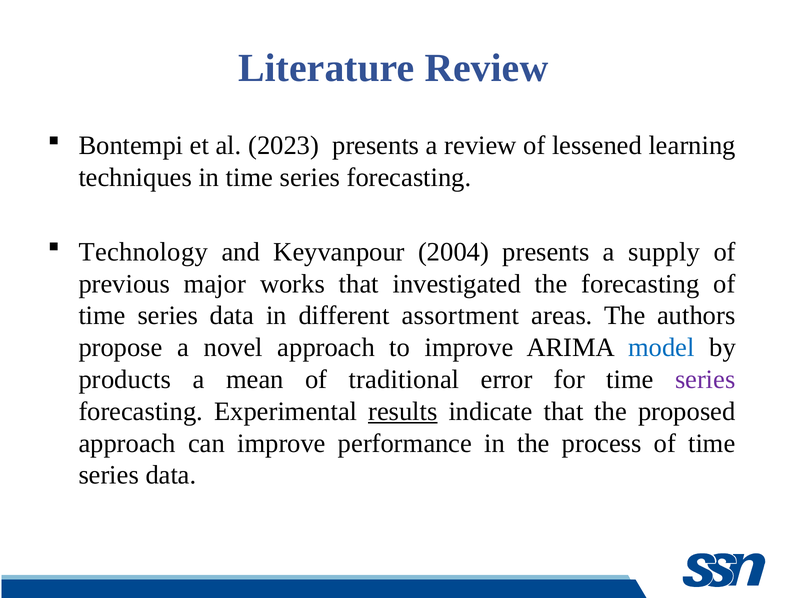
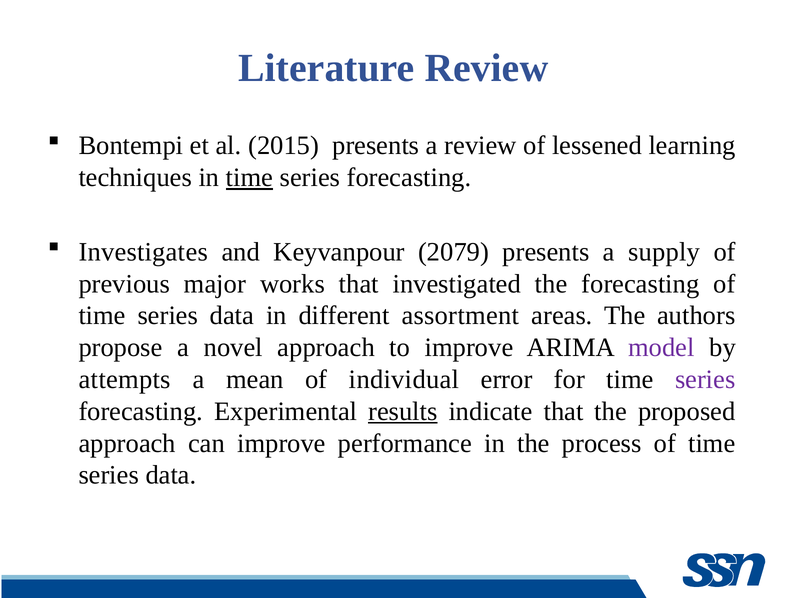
2023: 2023 -> 2015
time at (249, 177) underline: none -> present
Technology: Technology -> Investigates
2004: 2004 -> 2079
model colour: blue -> purple
products: products -> attempts
traditional: traditional -> individual
